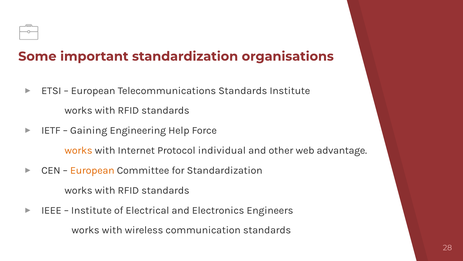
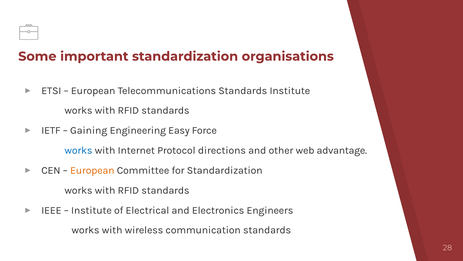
Help: Help -> Easy
works at (78, 150) colour: orange -> blue
individual: individual -> directions
